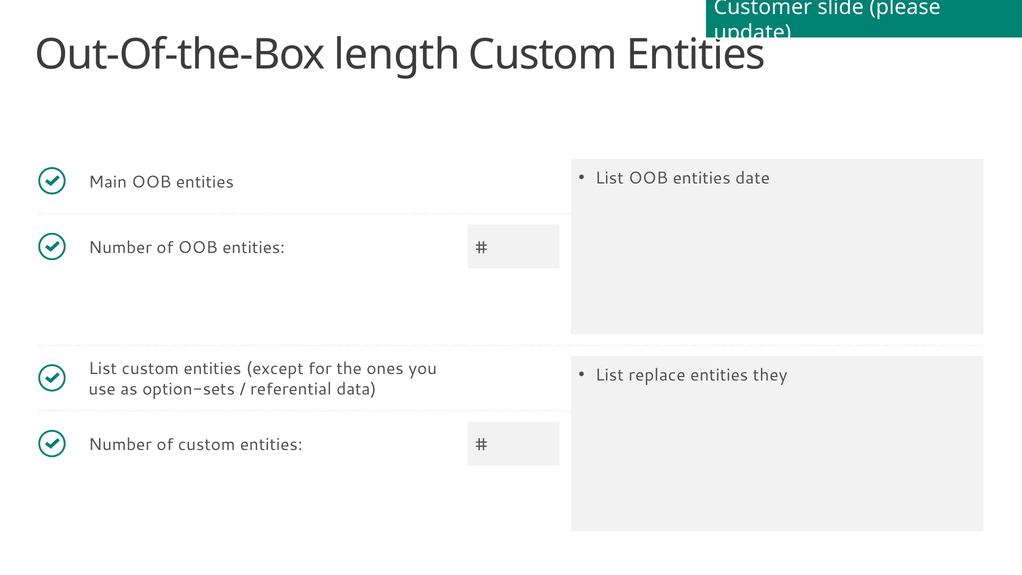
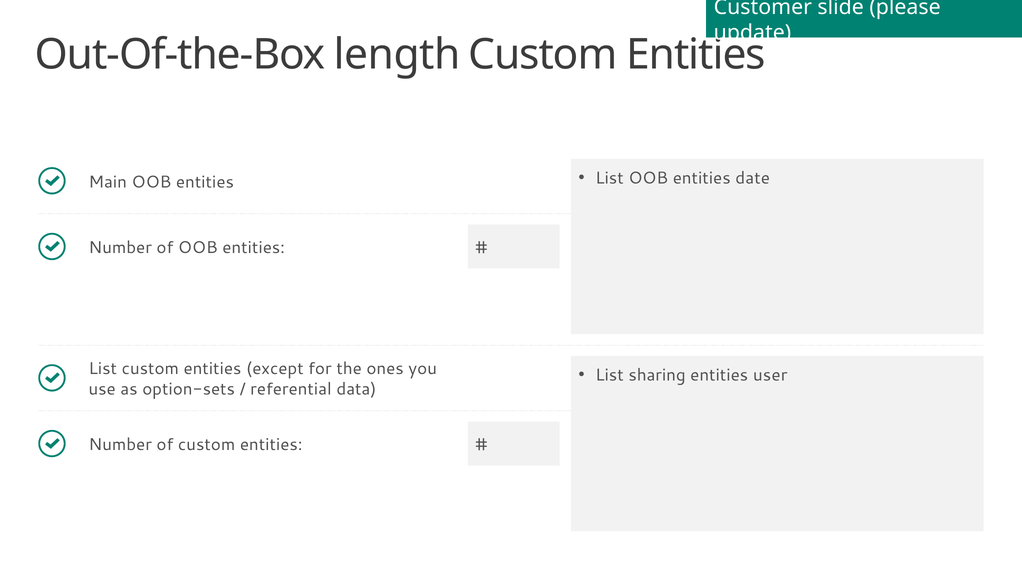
replace: replace -> sharing
they: they -> user
